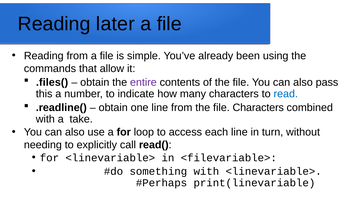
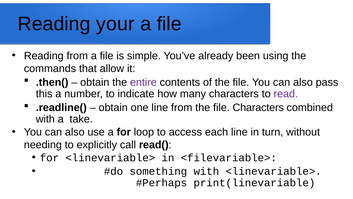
later: later -> your
.files(: .files( -> .then(
read colour: blue -> purple
